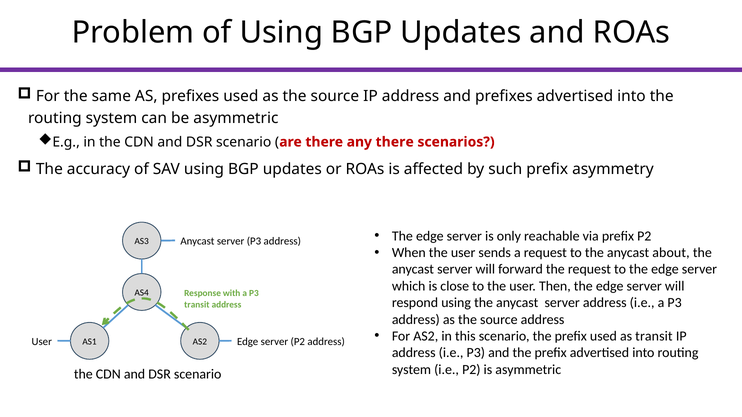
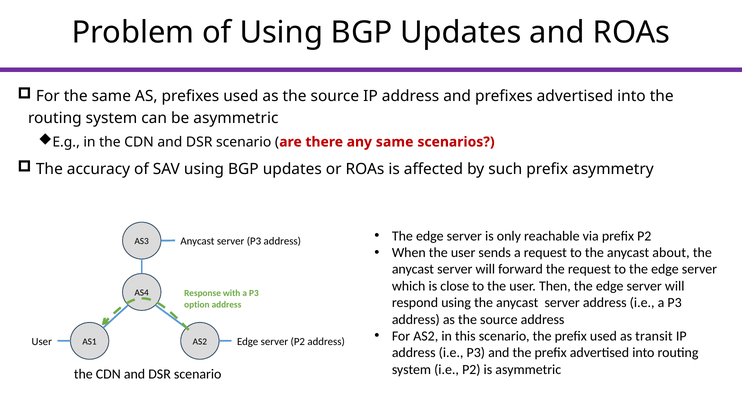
any there: there -> same
transit at (197, 305): transit -> option
